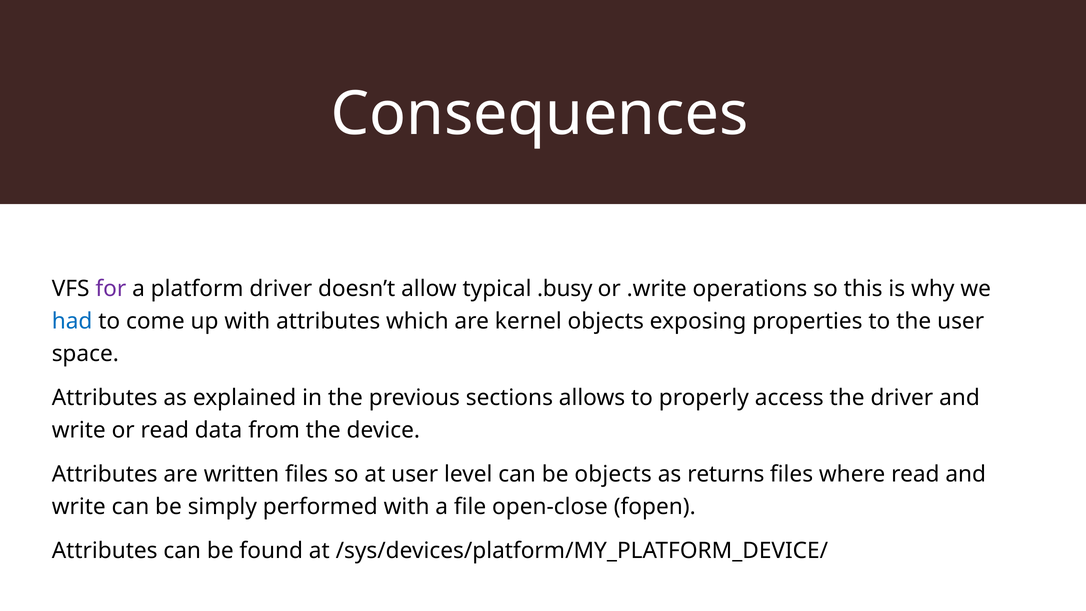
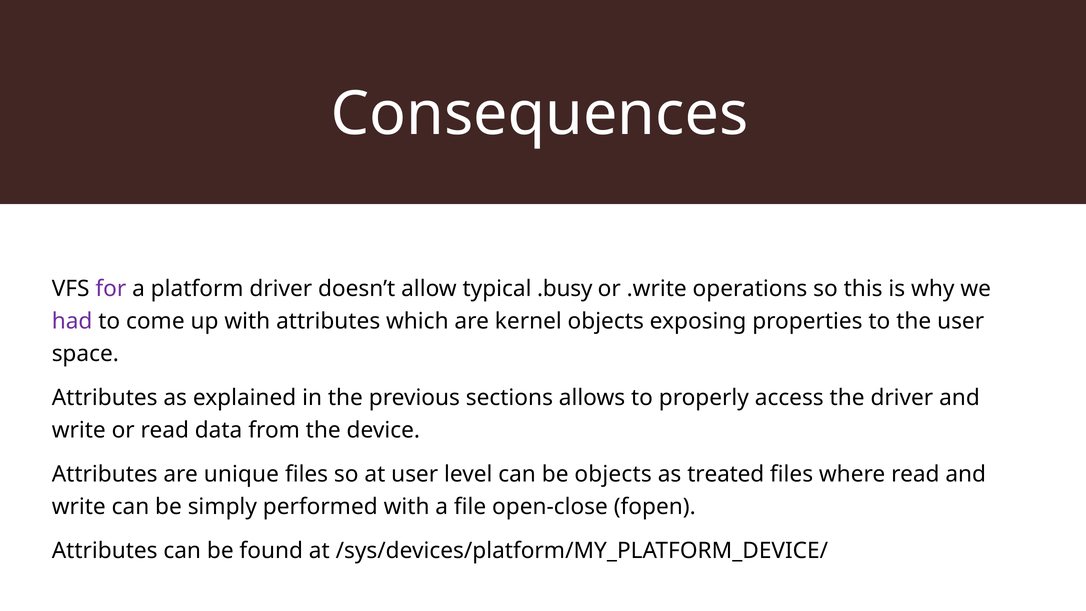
had colour: blue -> purple
written: written -> unique
returns: returns -> treated
